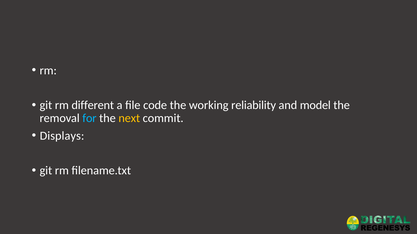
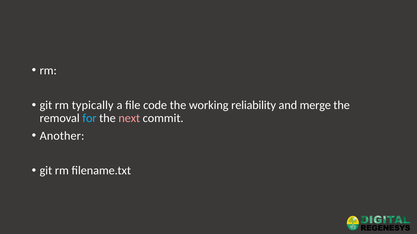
different: different -> typically
model: model -> merge
next colour: yellow -> pink
Displays: Displays -> Another
